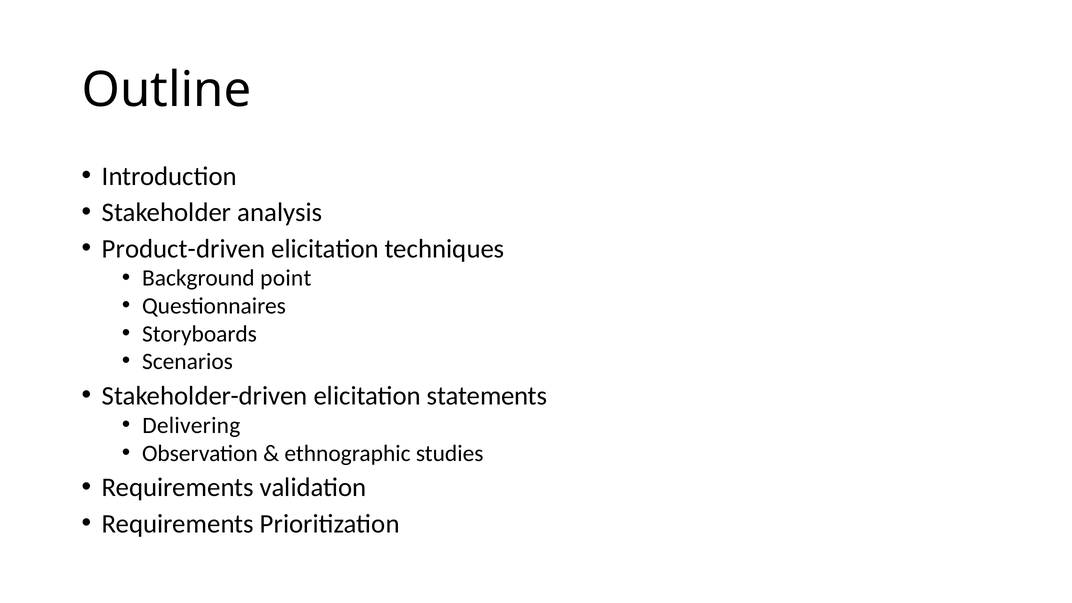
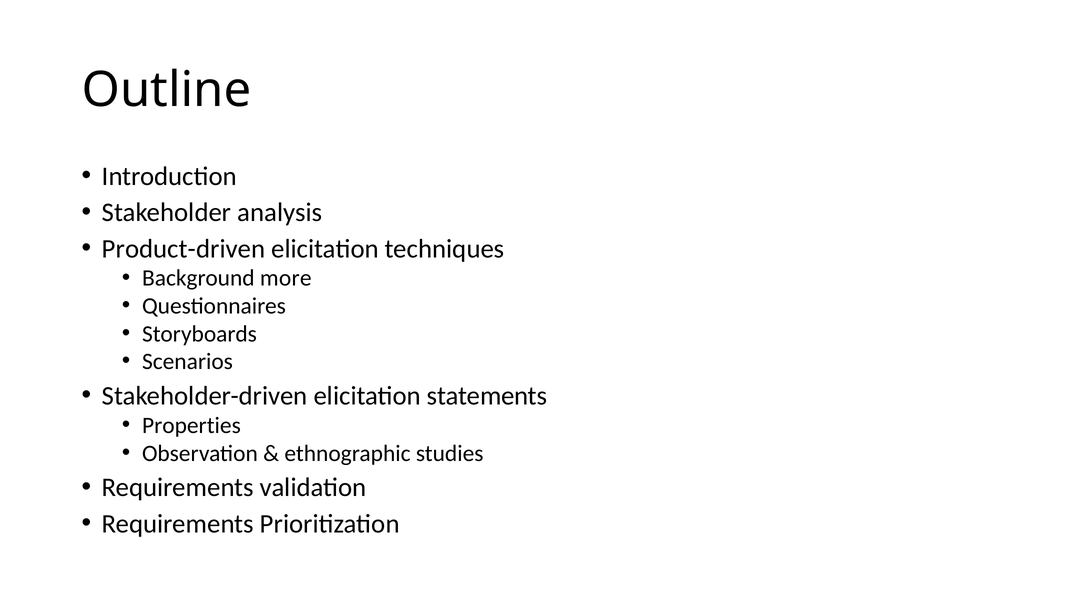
point: point -> more
Delivering: Delivering -> Properties
